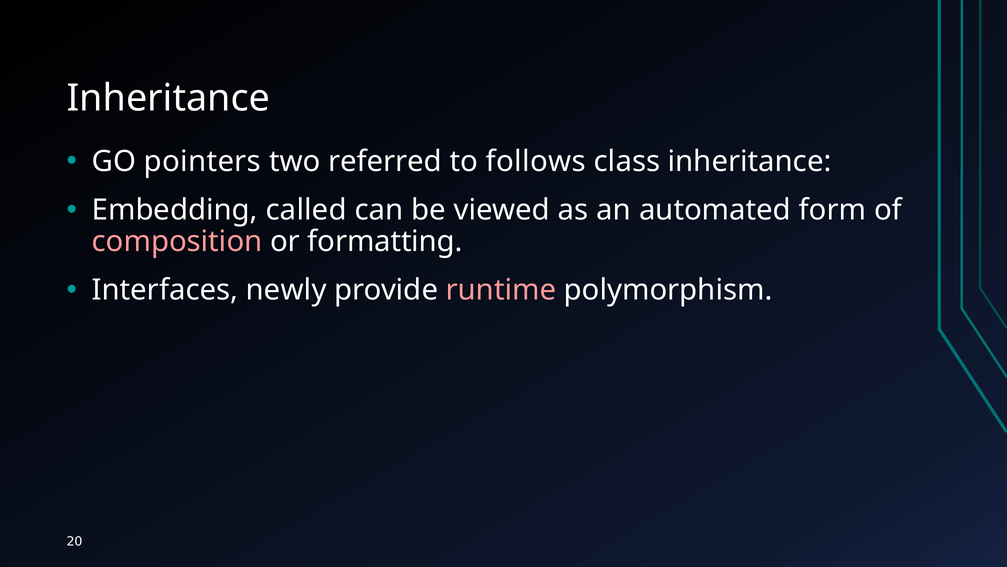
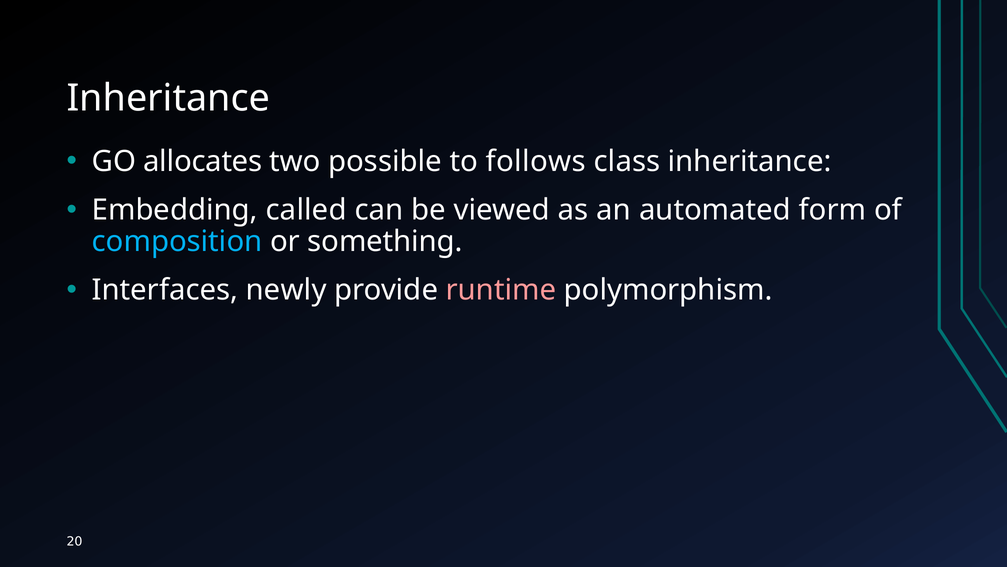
pointers: pointers -> allocates
referred: referred -> possible
composition colour: pink -> light blue
formatting: formatting -> something
